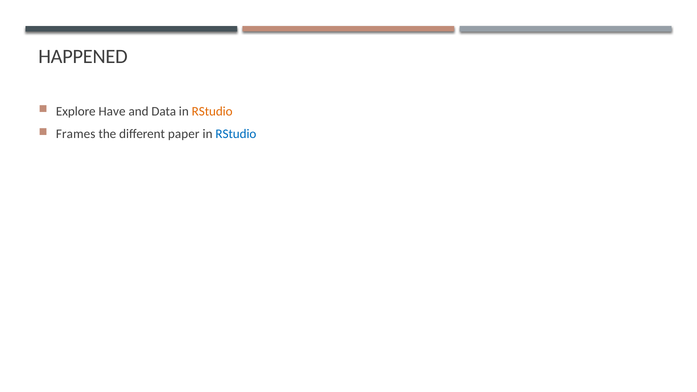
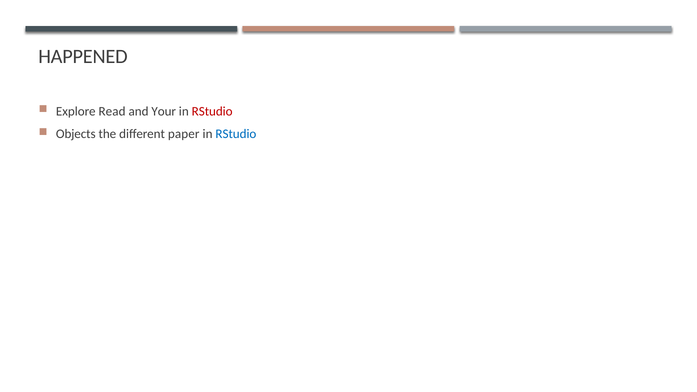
Have: Have -> Read
Data: Data -> Your
RStudio at (212, 112) colour: orange -> red
Frames: Frames -> Objects
